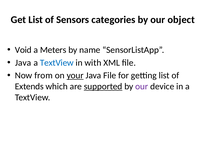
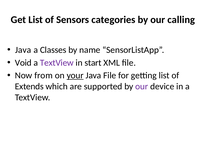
object: object -> calling
Void at (23, 50): Void -> Java
Meters: Meters -> Classes
Java at (23, 63): Java -> Void
TextView at (57, 63) colour: blue -> purple
with: with -> start
supported underline: present -> none
